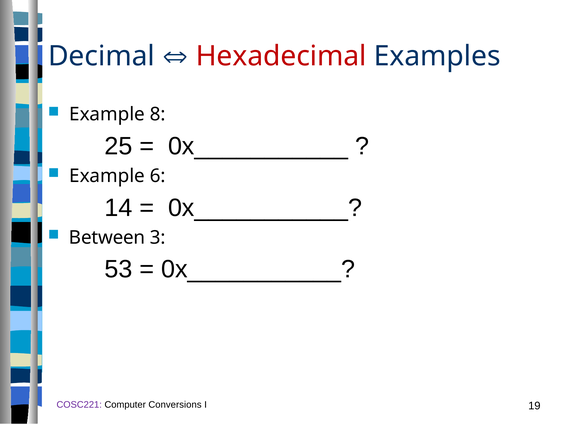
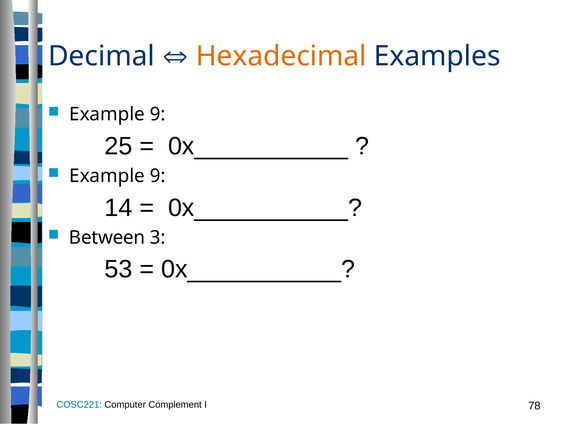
Hexadecimal colour: red -> orange
8 at (158, 114): 8 -> 9
6 at (158, 176): 6 -> 9
COSC221 colour: purple -> blue
Conversions: Conversions -> Complement
19: 19 -> 78
